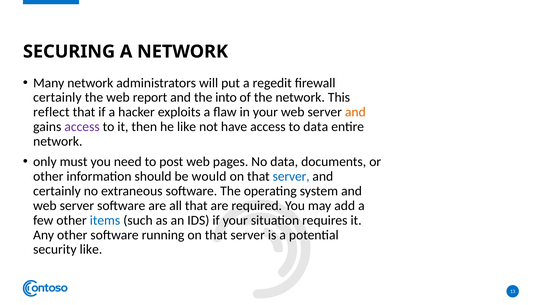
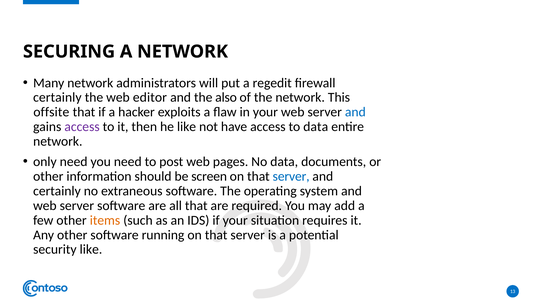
report: report -> editor
into: into -> also
reflect: reflect -> offsite
and at (355, 112) colour: orange -> blue
only must: must -> need
would: would -> screen
items colour: blue -> orange
